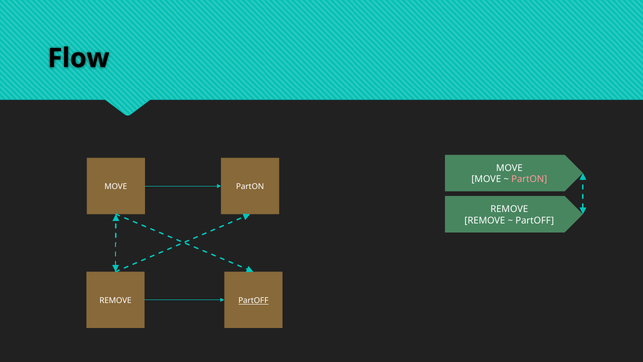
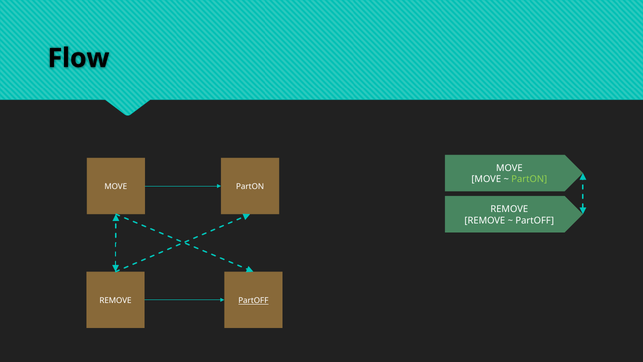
PartON at (529, 179) colour: pink -> light green
